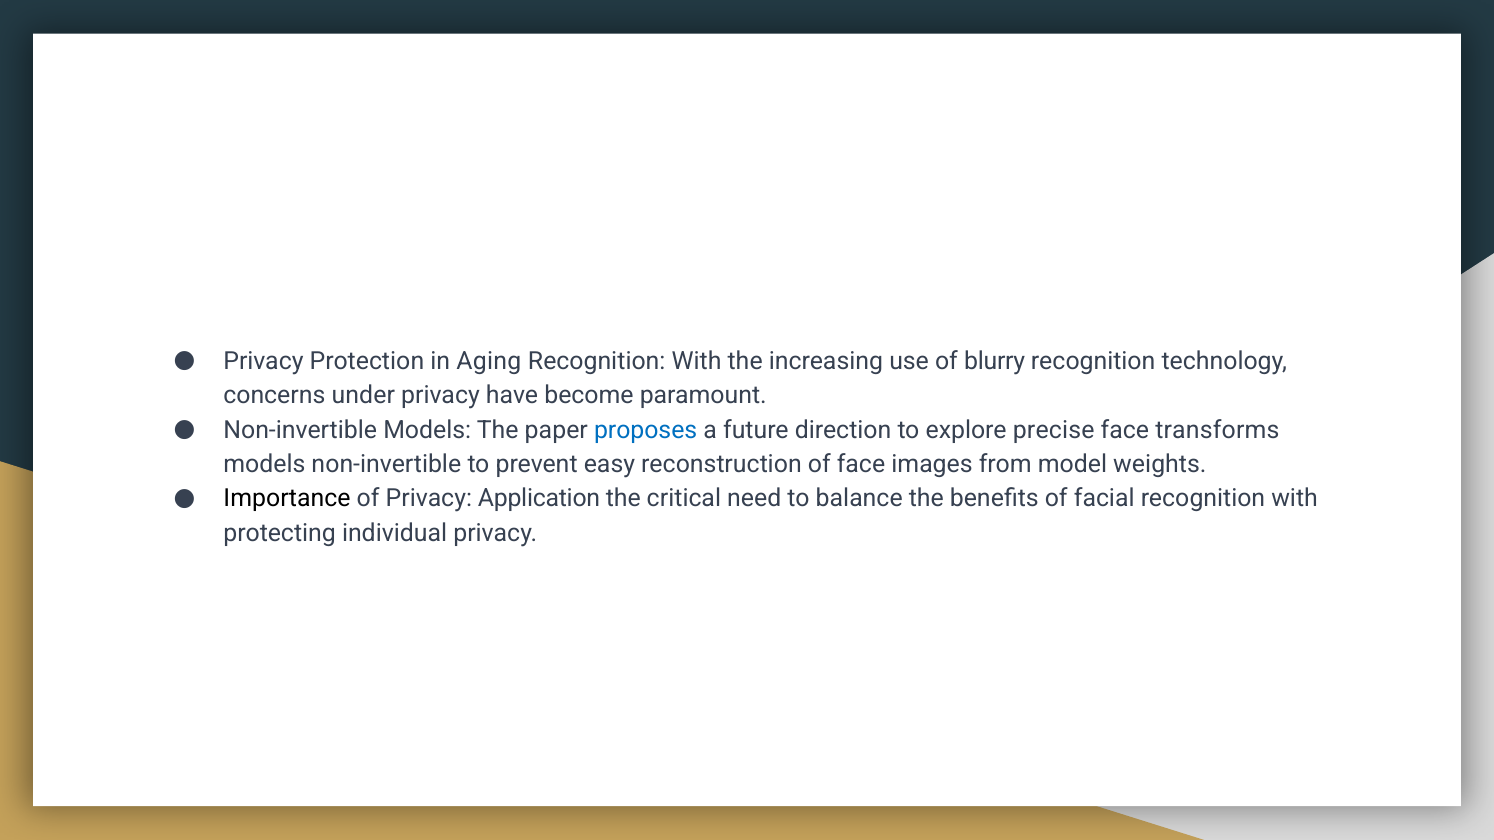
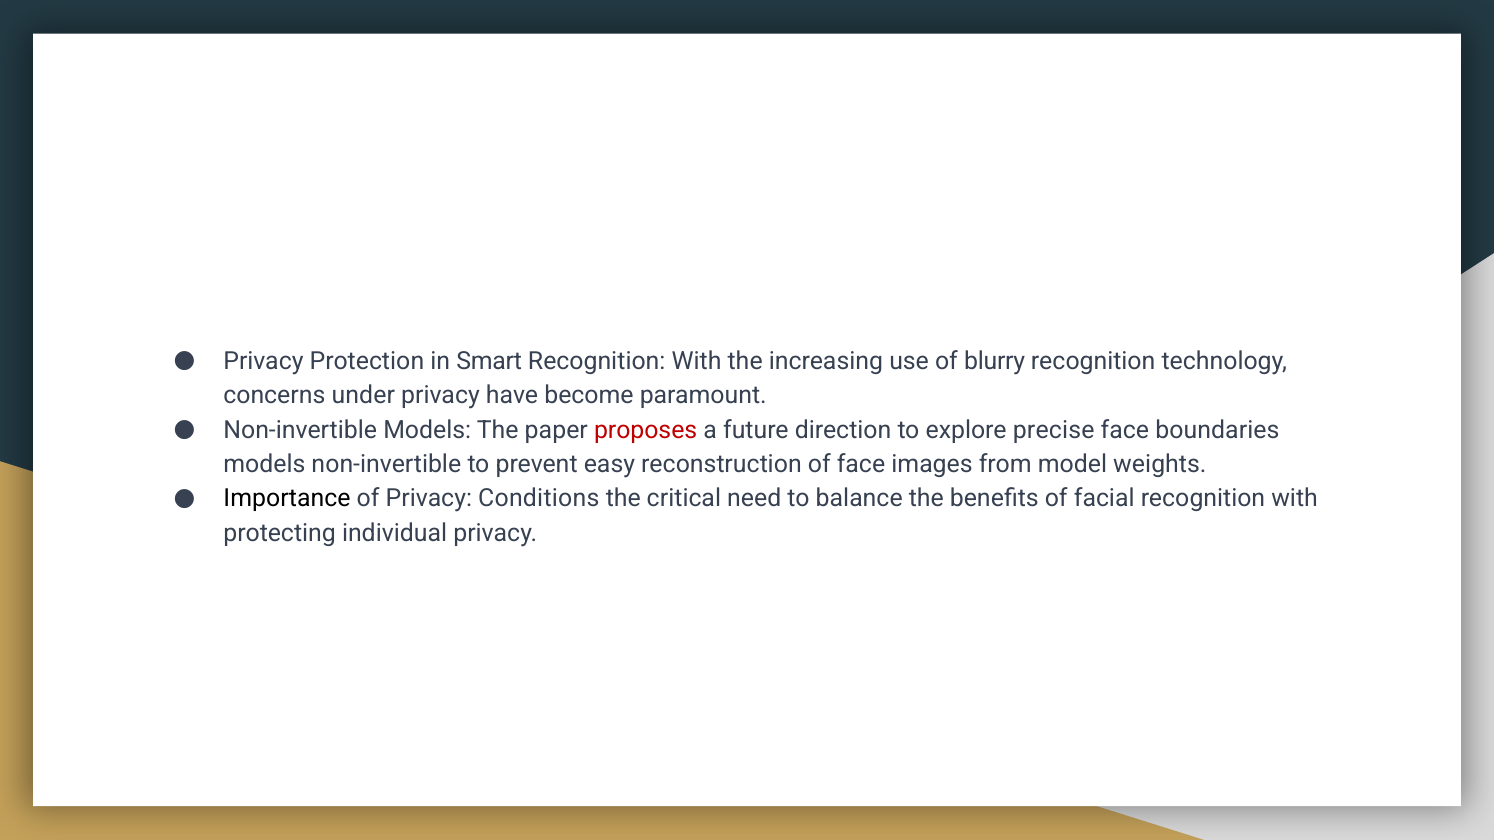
Aging: Aging -> Smart
proposes colour: blue -> red
transforms: transforms -> boundaries
Application: Application -> Conditions
